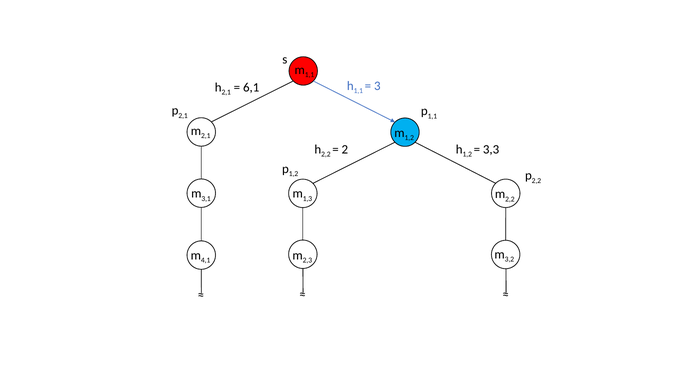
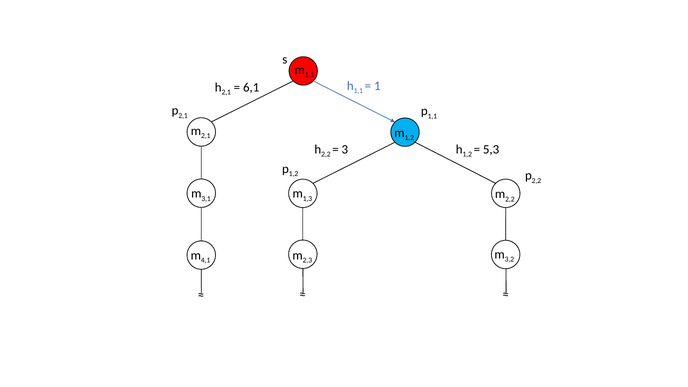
3: 3 -> 1
2: 2 -> 3
3,3: 3,3 -> 5,3
